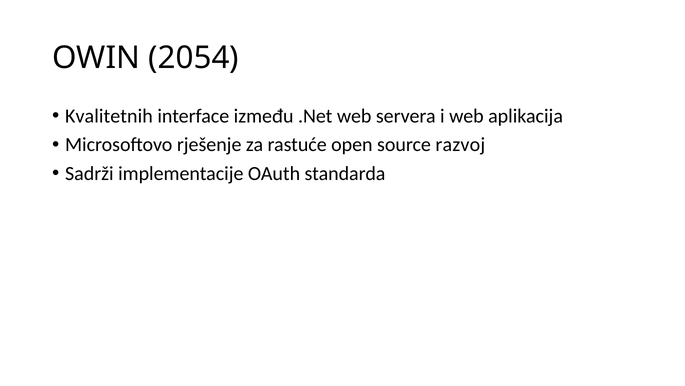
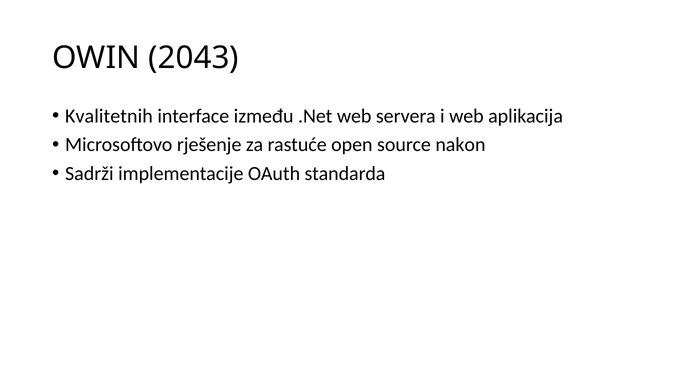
2054: 2054 -> 2043
razvoj: razvoj -> nakon
